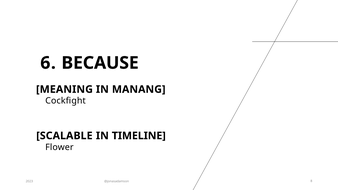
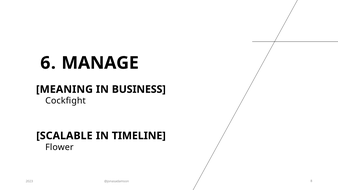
BECAUSE: BECAUSE -> MANAGE
MANANG: MANANG -> BUSINESS
